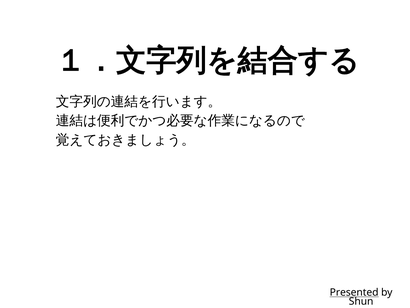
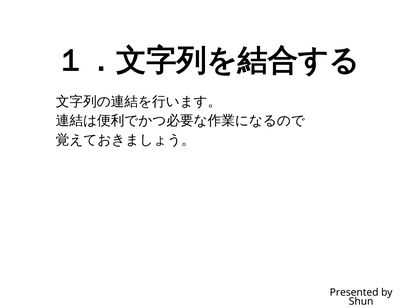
Presented underline: present -> none
